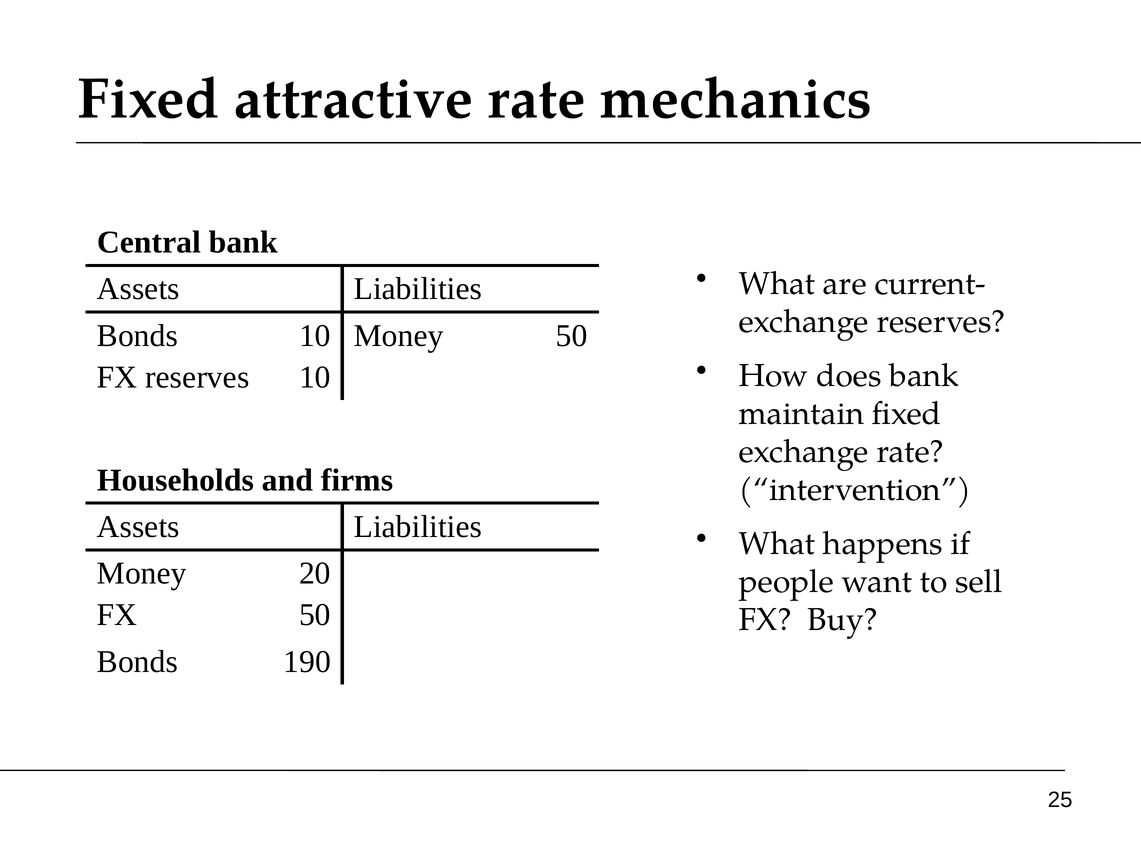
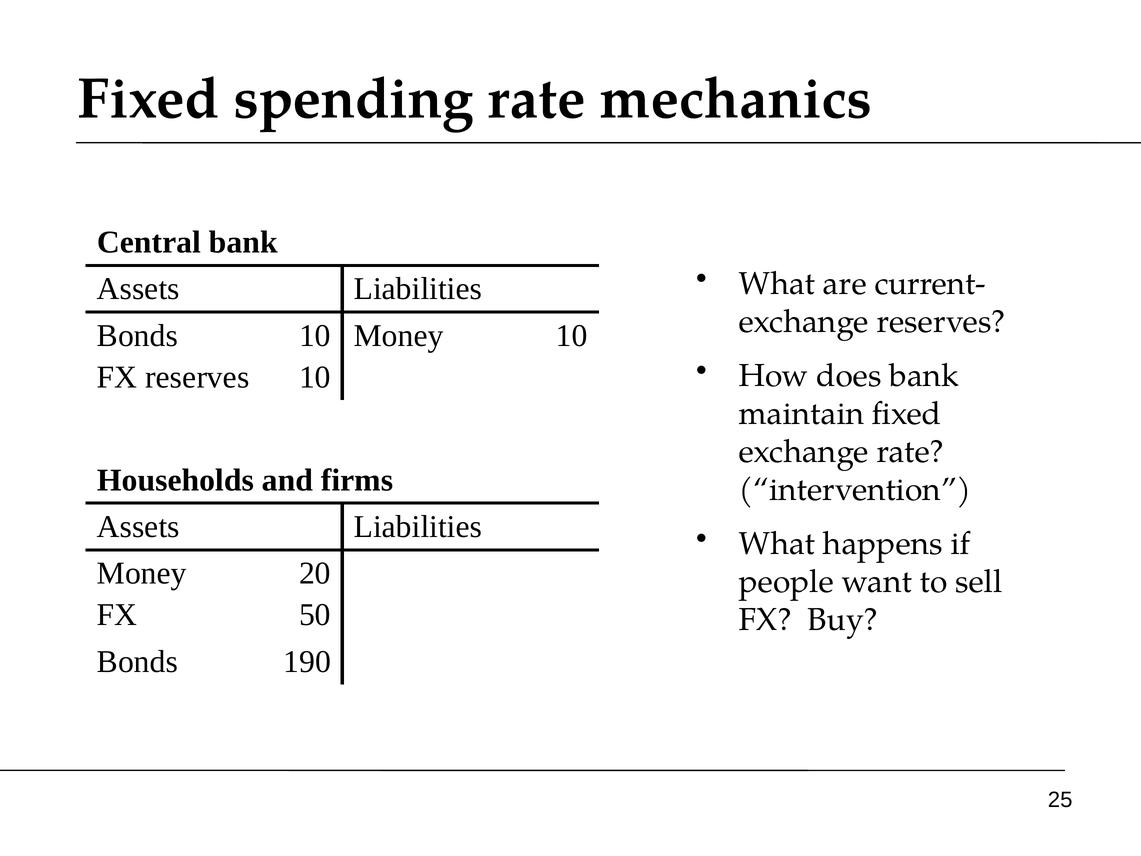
attractive: attractive -> spending
Money 50: 50 -> 10
